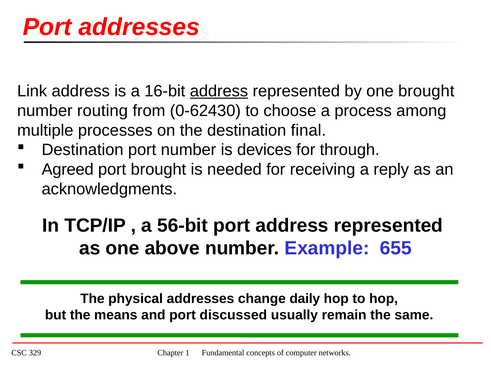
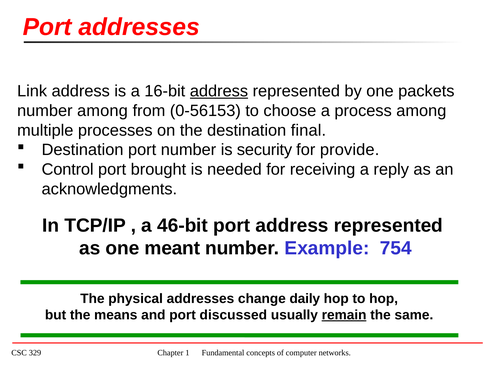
one brought: brought -> packets
number routing: routing -> among
0-62430: 0-62430 -> 0-56153
devices: devices -> security
through: through -> provide
Agreed: Agreed -> Control
56-bit: 56-bit -> 46-bit
above: above -> meant
655: 655 -> 754
remain underline: none -> present
